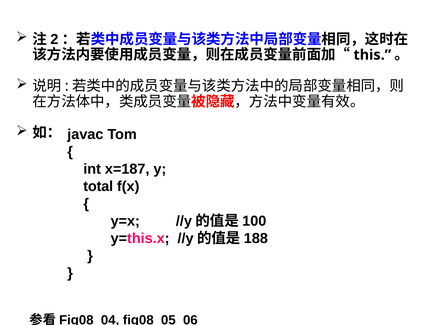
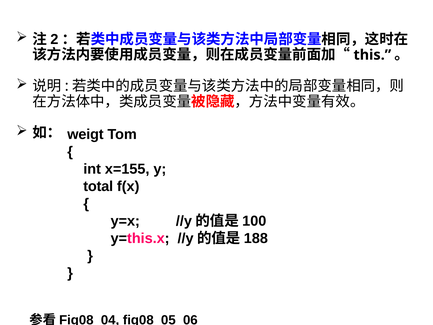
javac: javac -> weigt
x=187: x=187 -> x=155
